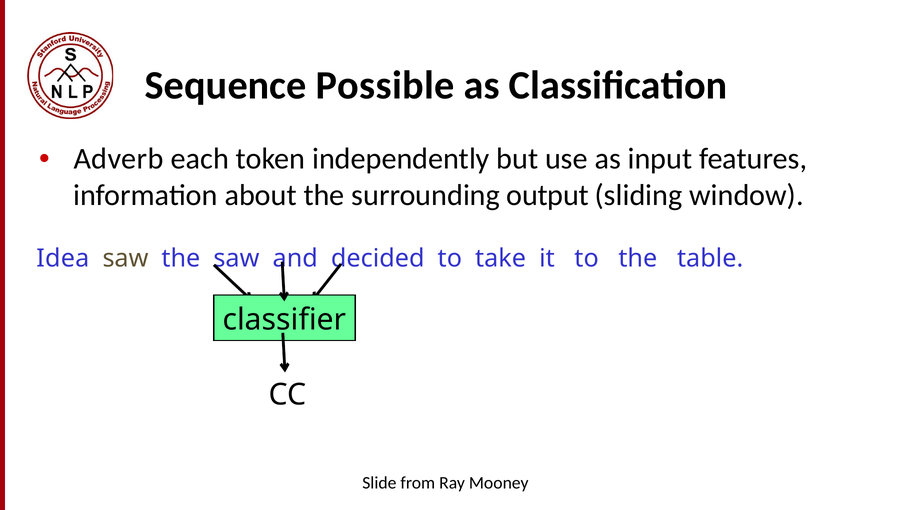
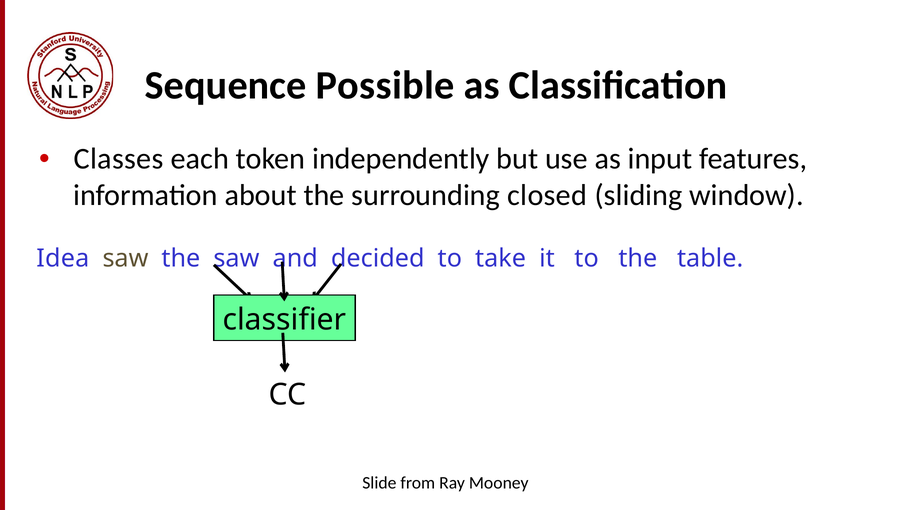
Adverb: Adverb -> Classes
output: output -> closed
